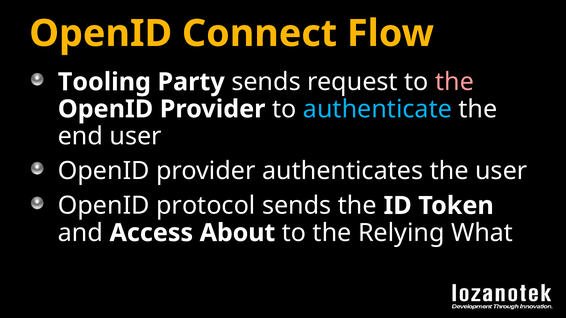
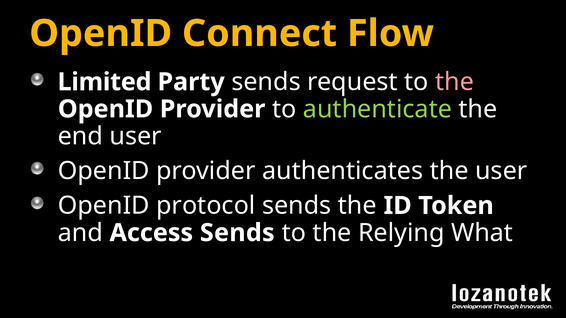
Tooling: Tooling -> Limited
authenticate colour: light blue -> light green
Access About: About -> Sends
